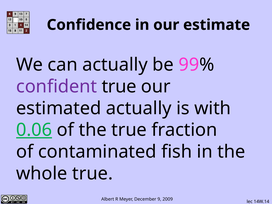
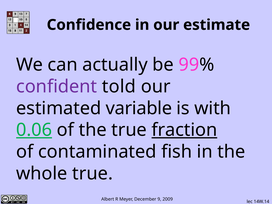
true at (119, 86): true -> told
estimated actually: actually -> variable
fraction underline: none -> present
